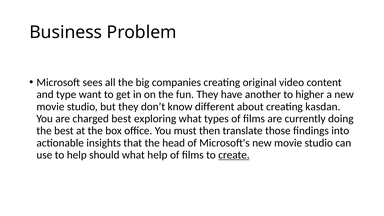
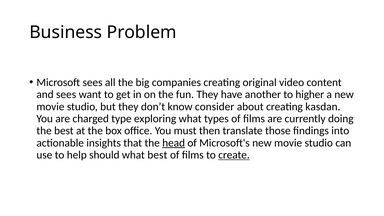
and type: type -> sees
different: different -> consider
charged best: best -> type
head underline: none -> present
what help: help -> best
